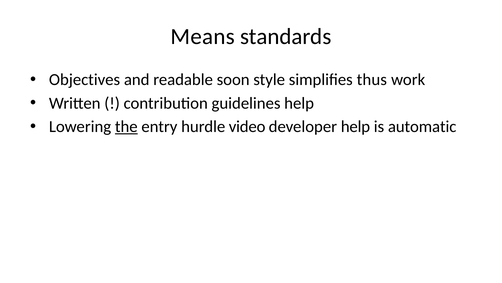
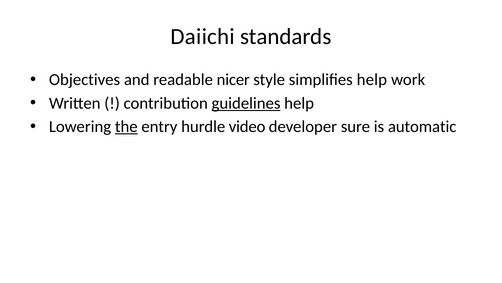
Means: Means -> Daiichi
soon: soon -> nicer
simplifies thus: thus -> help
guidelines underline: none -> present
developer help: help -> sure
